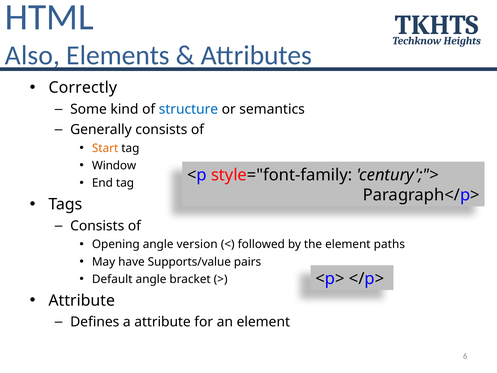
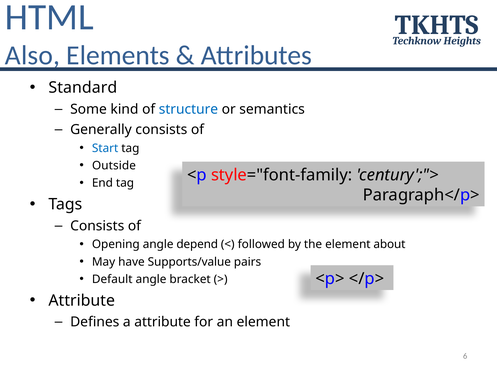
Correctly: Correctly -> Standard
Start colour: orange -> blue
Window: Window -> Outside
version: version -> depend
paths: paths -> about
